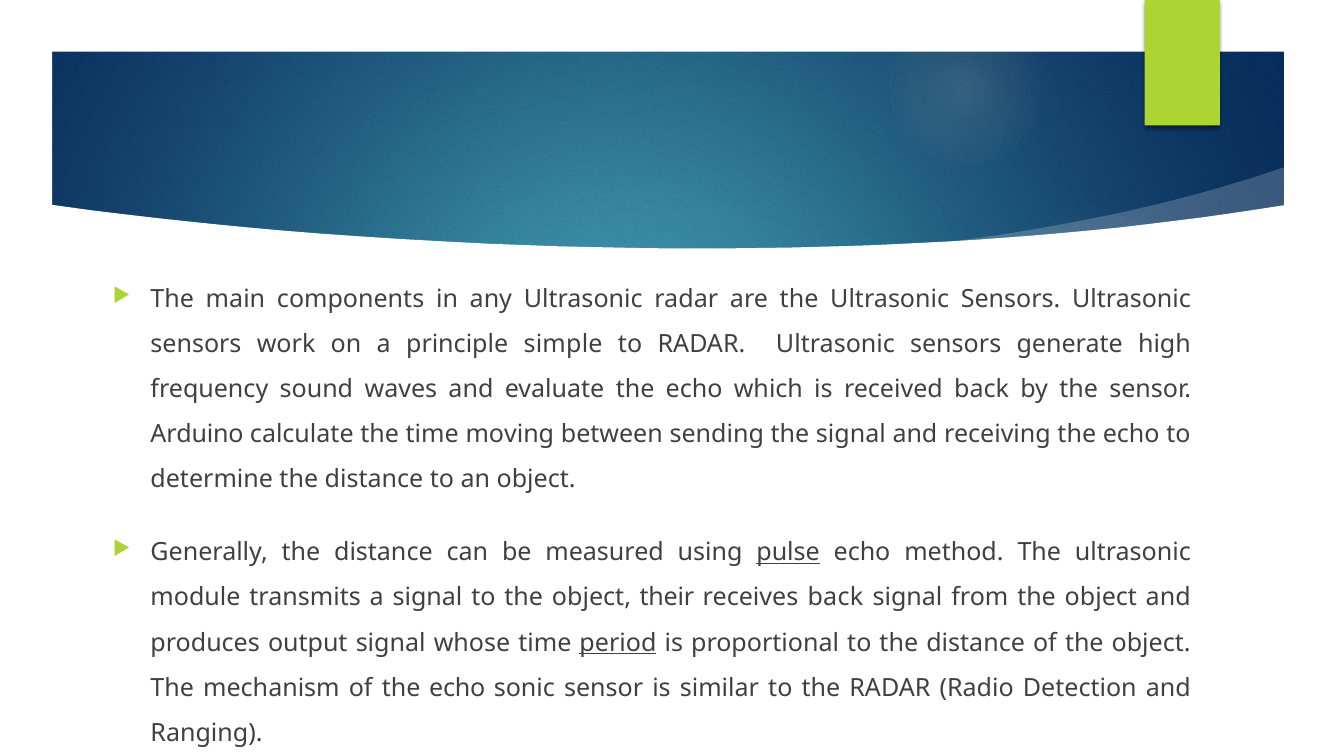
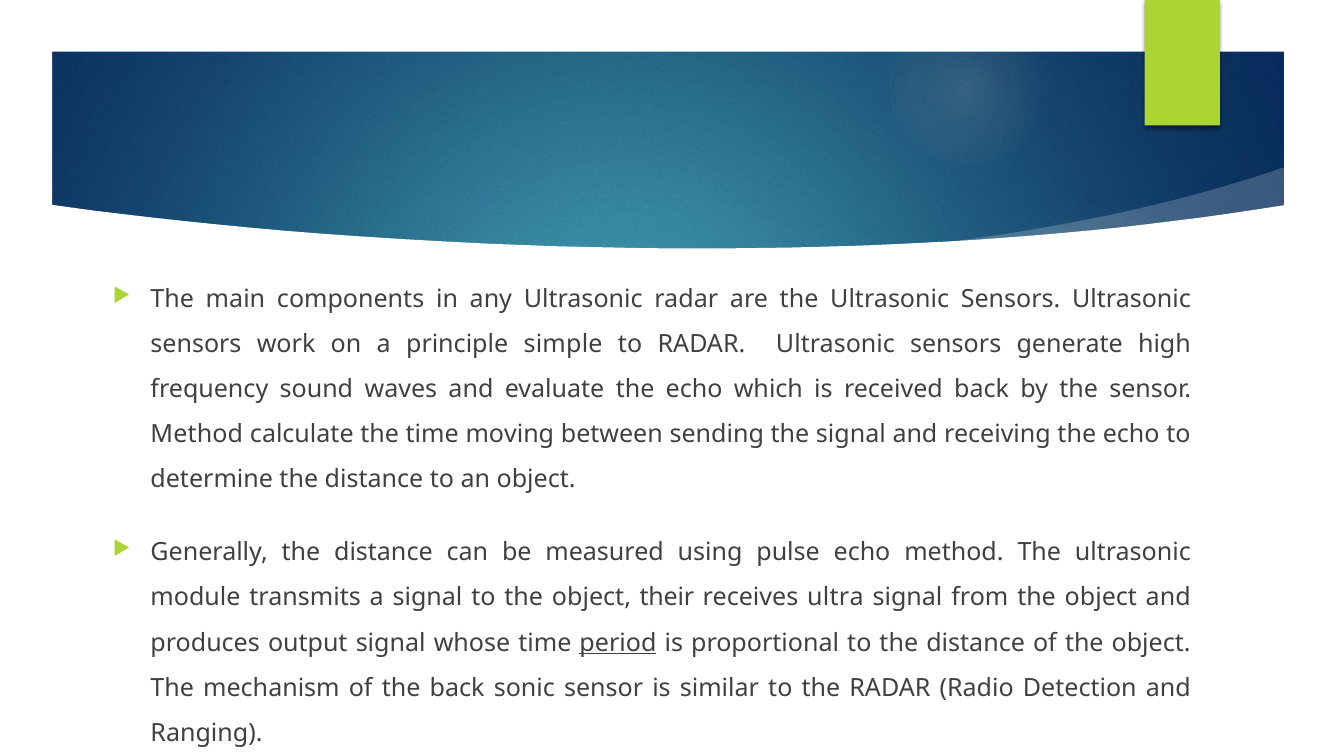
Arduino at (197, 434): Arduino -> Method
pulse underline: present -> none
receives back: back -> ultra
of the echo: echo -> back
